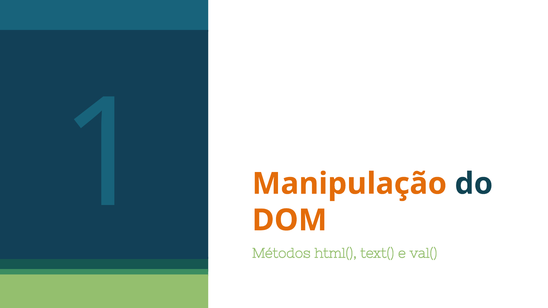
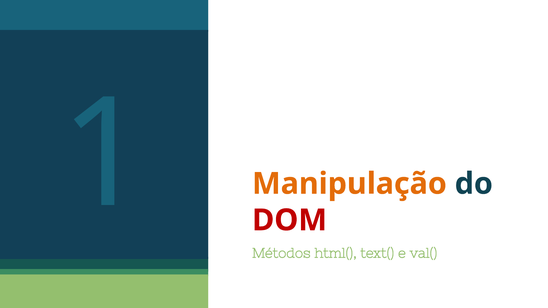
DOM colour: orange -> red
